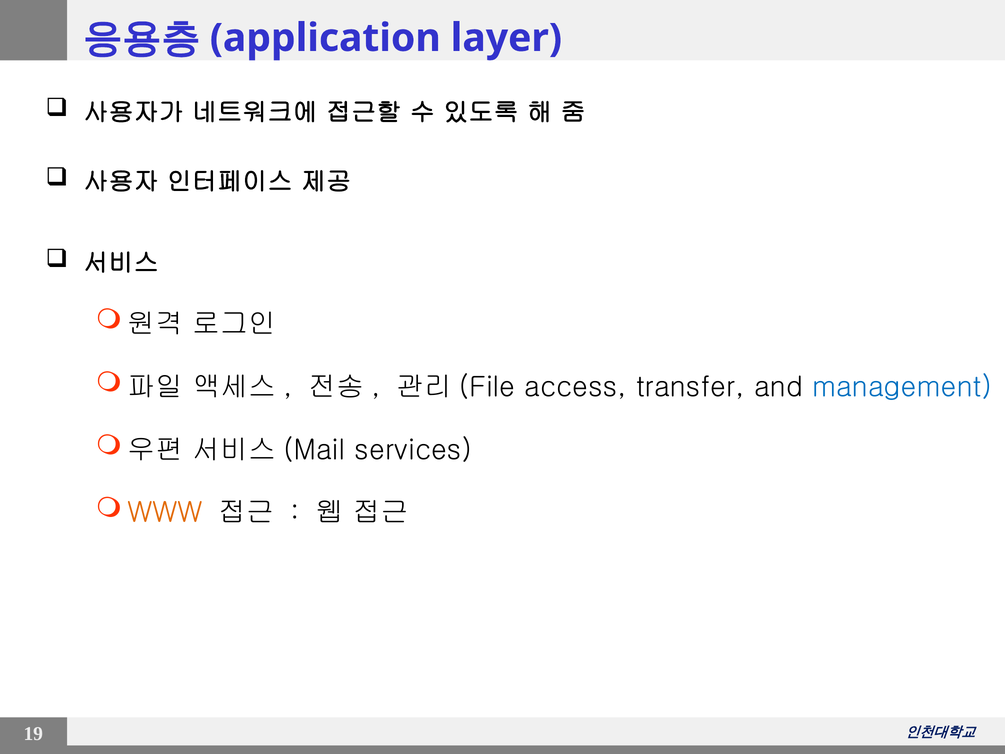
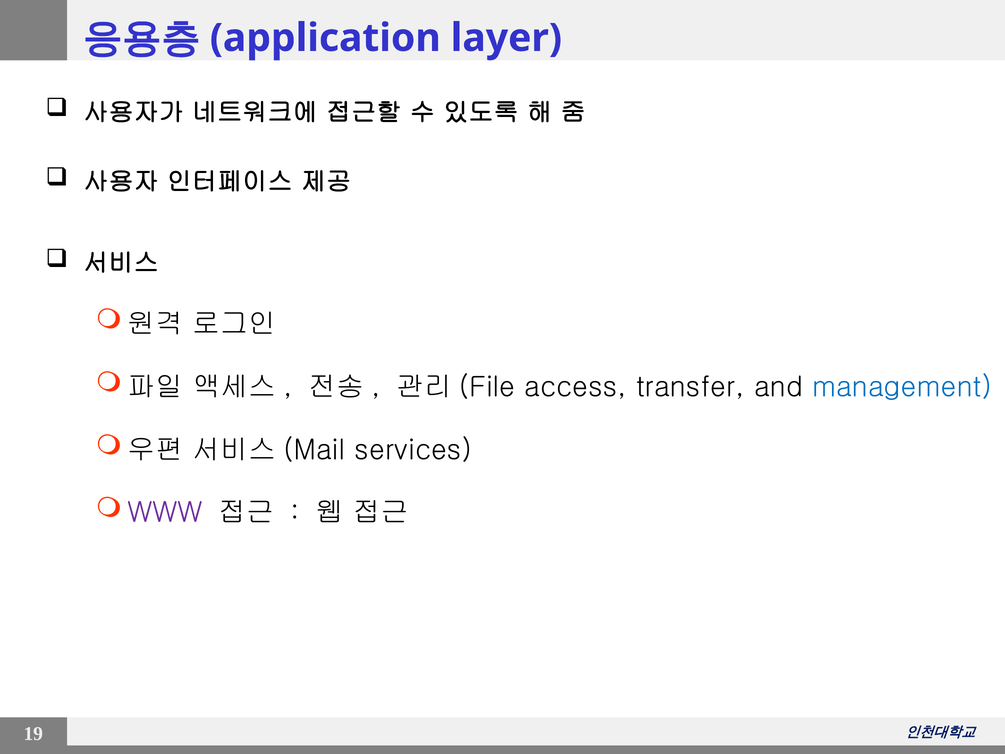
WWW colour: orange -> purple
